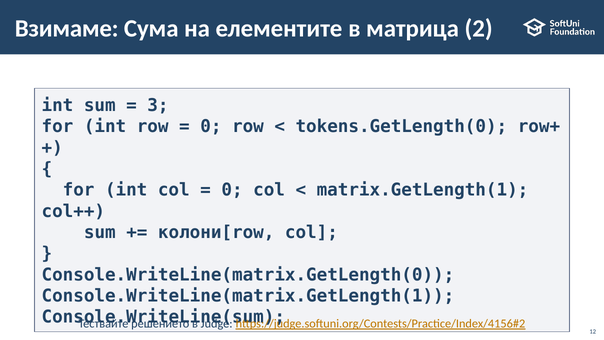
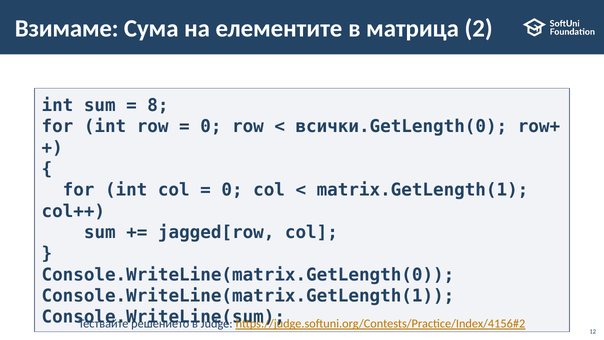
3: 3 -> 8
tokens.GetLength(0: tokens.GetLength(0 -> всички.GetLength(0
колони[row: колони[row -> jagged[row
